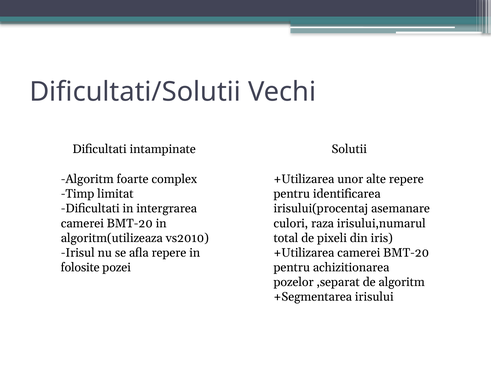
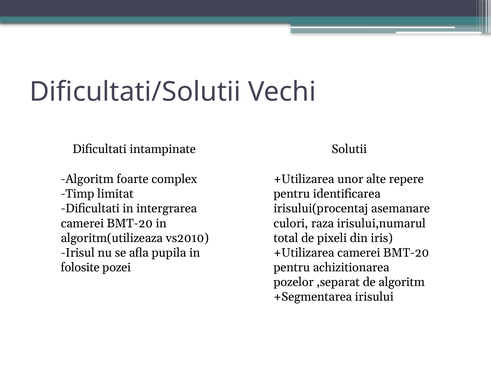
afla repere: repere -> pupila
